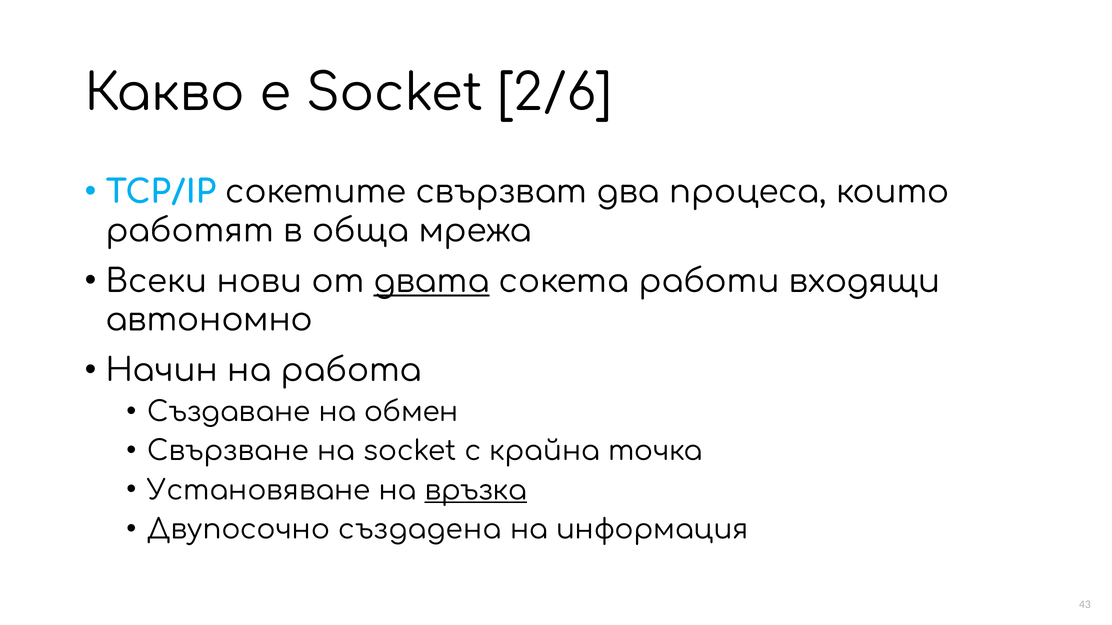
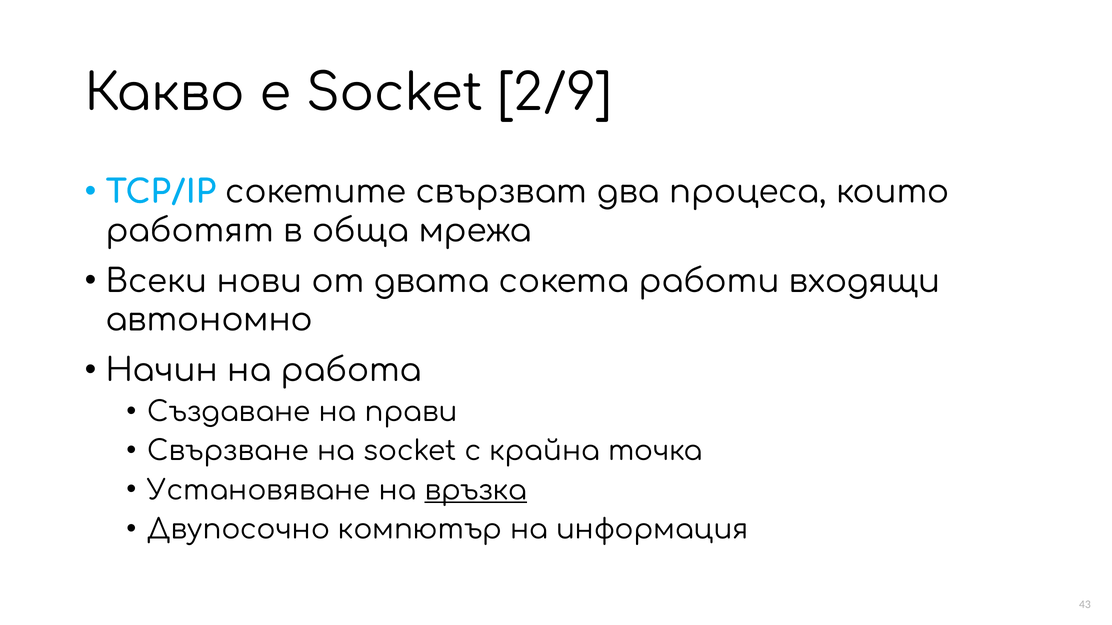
2/6: 2/6 -> 2/9
двата underline: present -> none
обмен: обмен -> прави
създадена: създадена -> компютър
